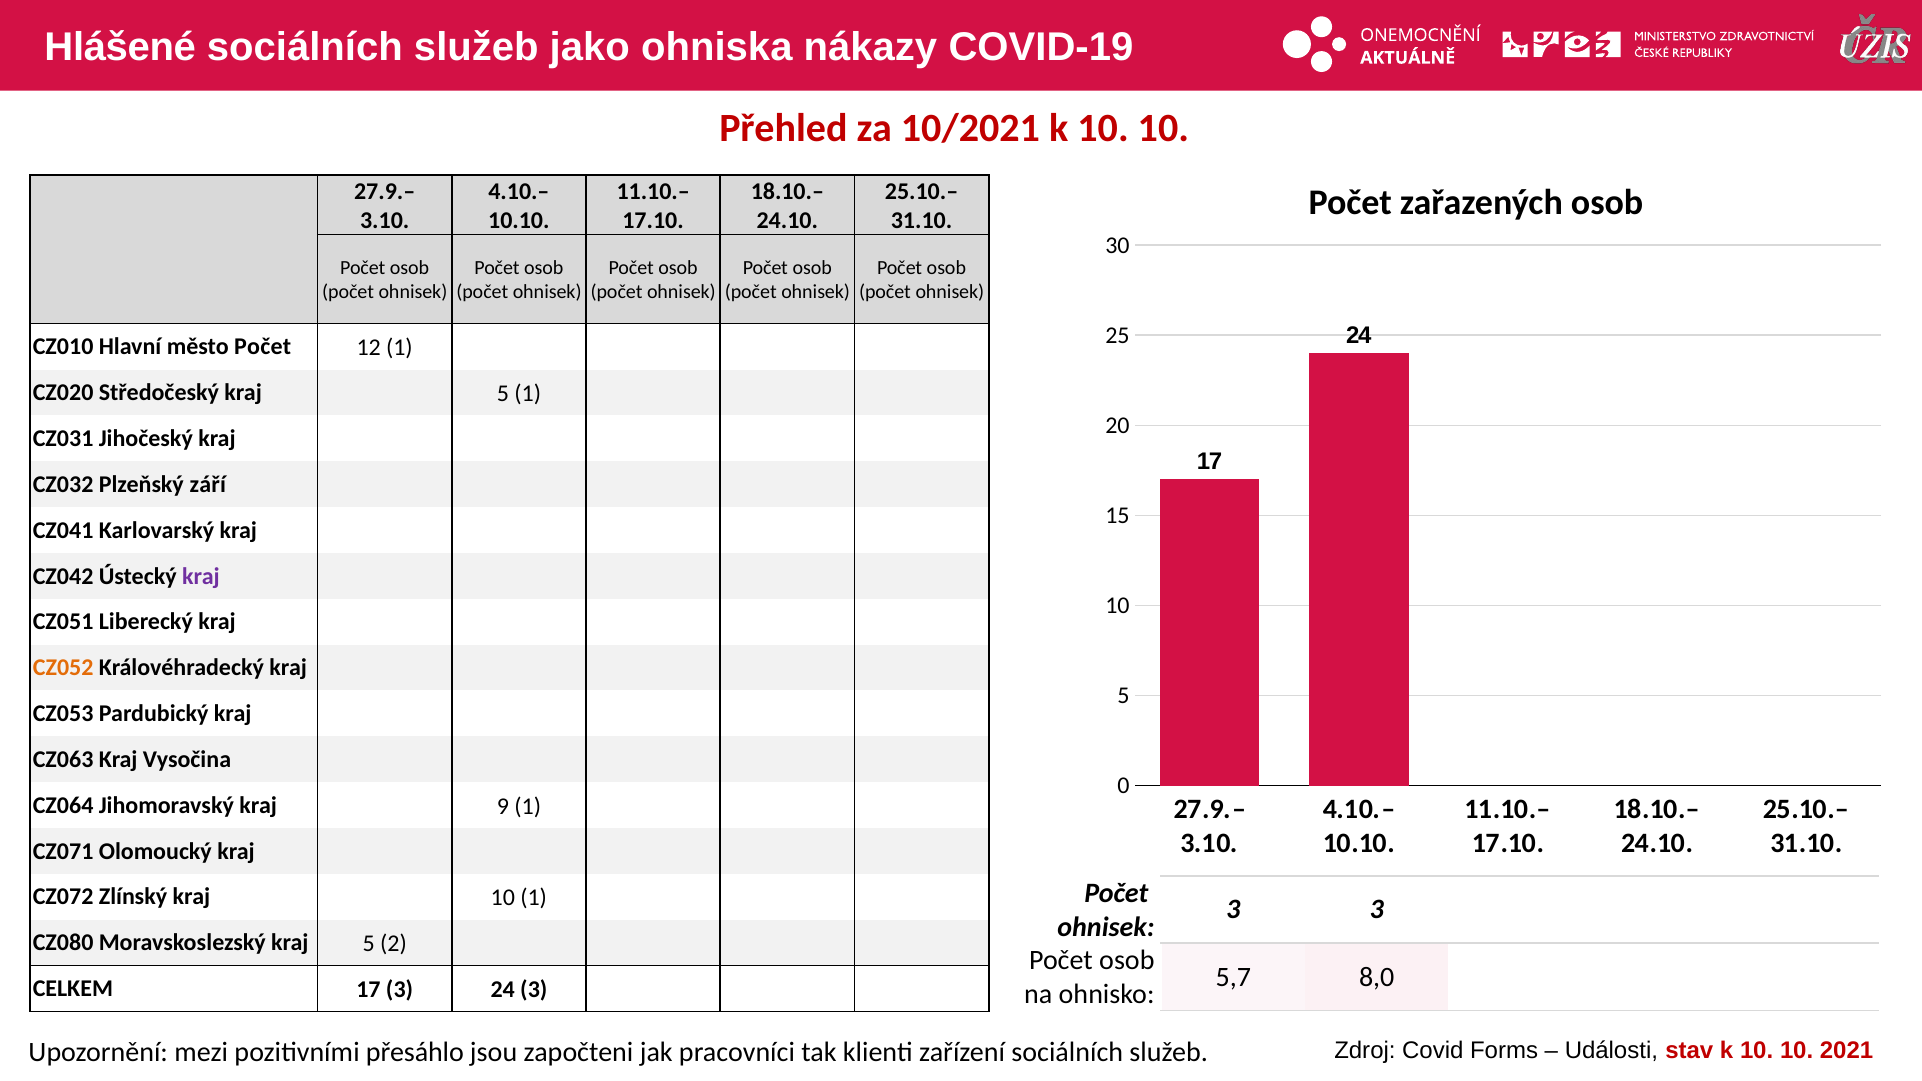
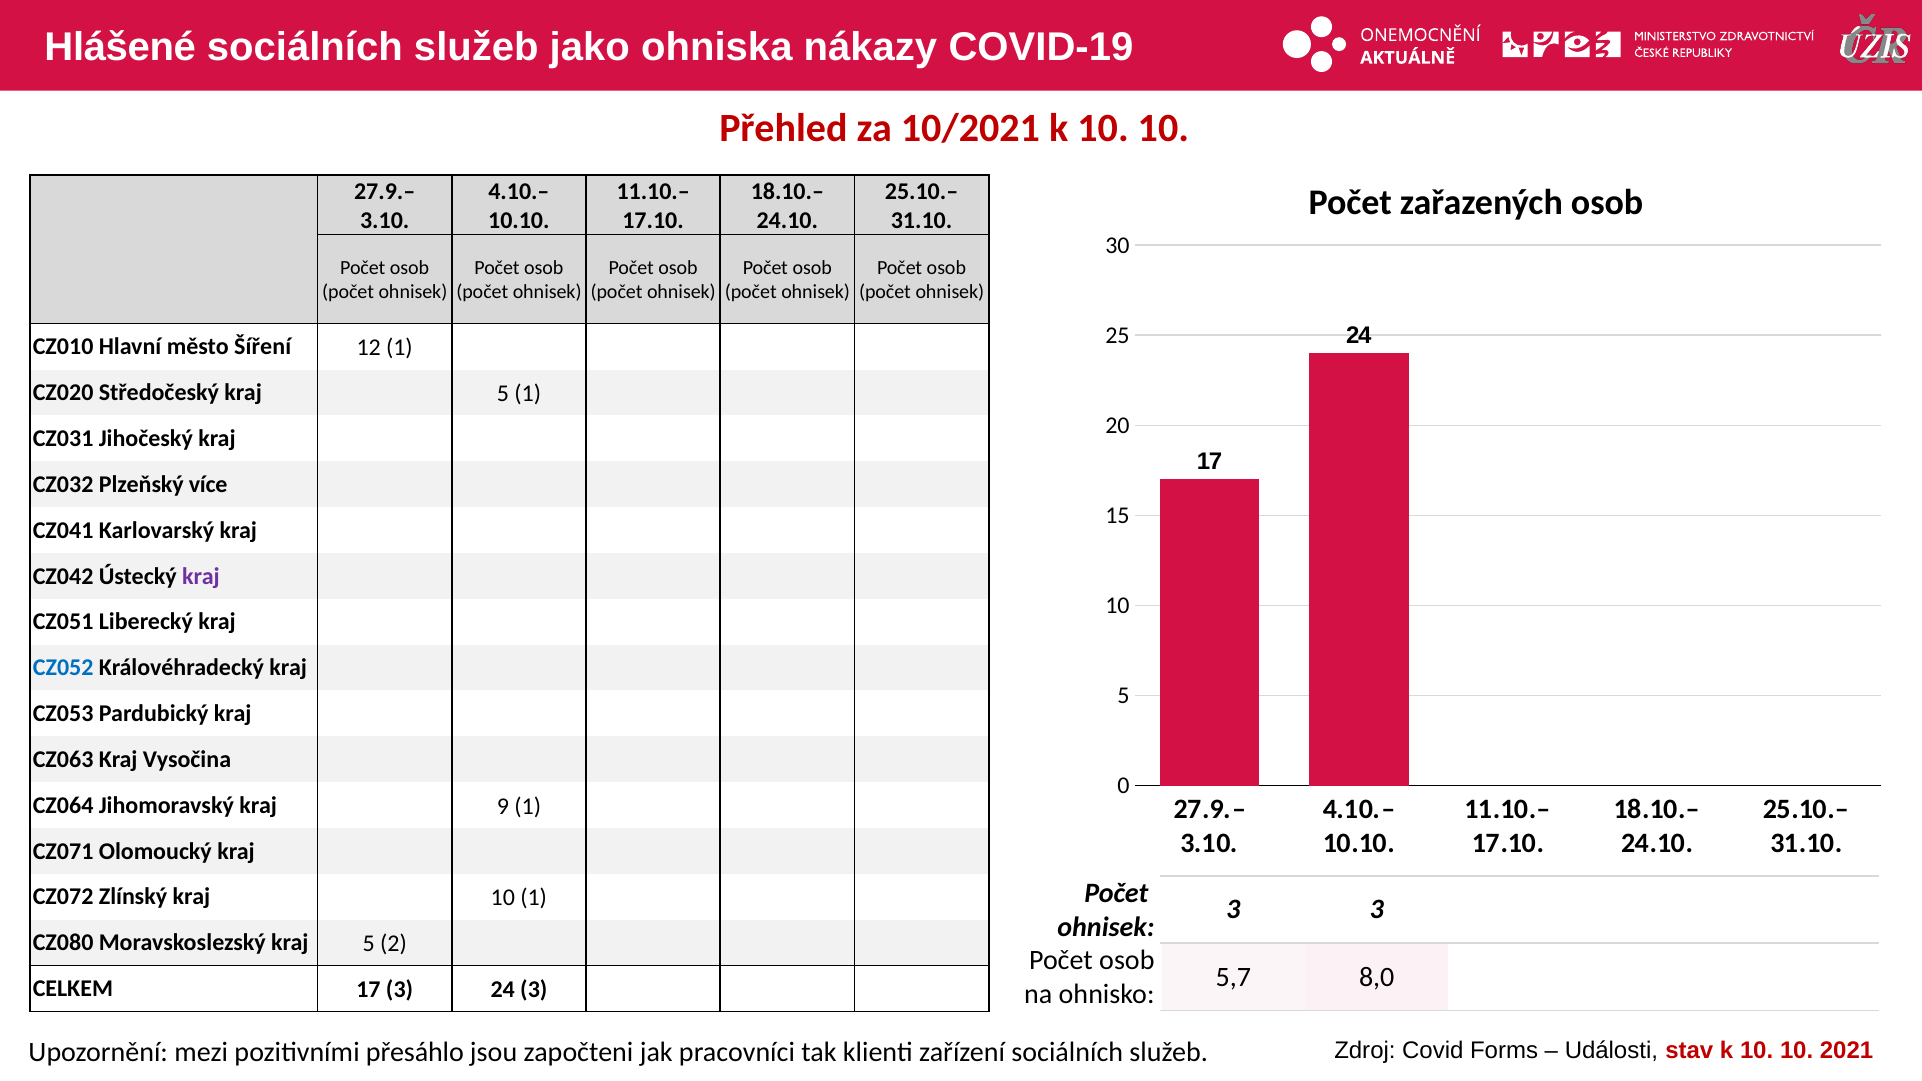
město Počet: Počet -> Šíření
září: září -> více
CZ052 colour: orange -> blue
